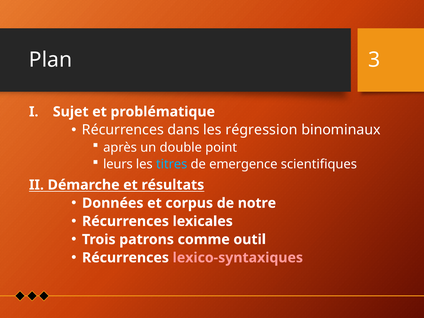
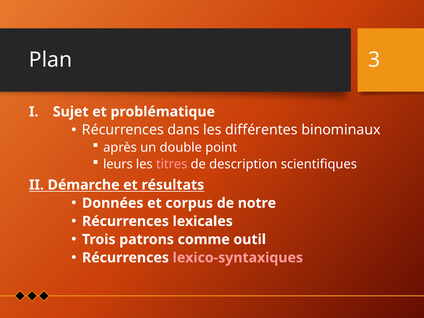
régression: régression -> différentes
titres colour: light blue -> pink
emergence: emergence -> description
